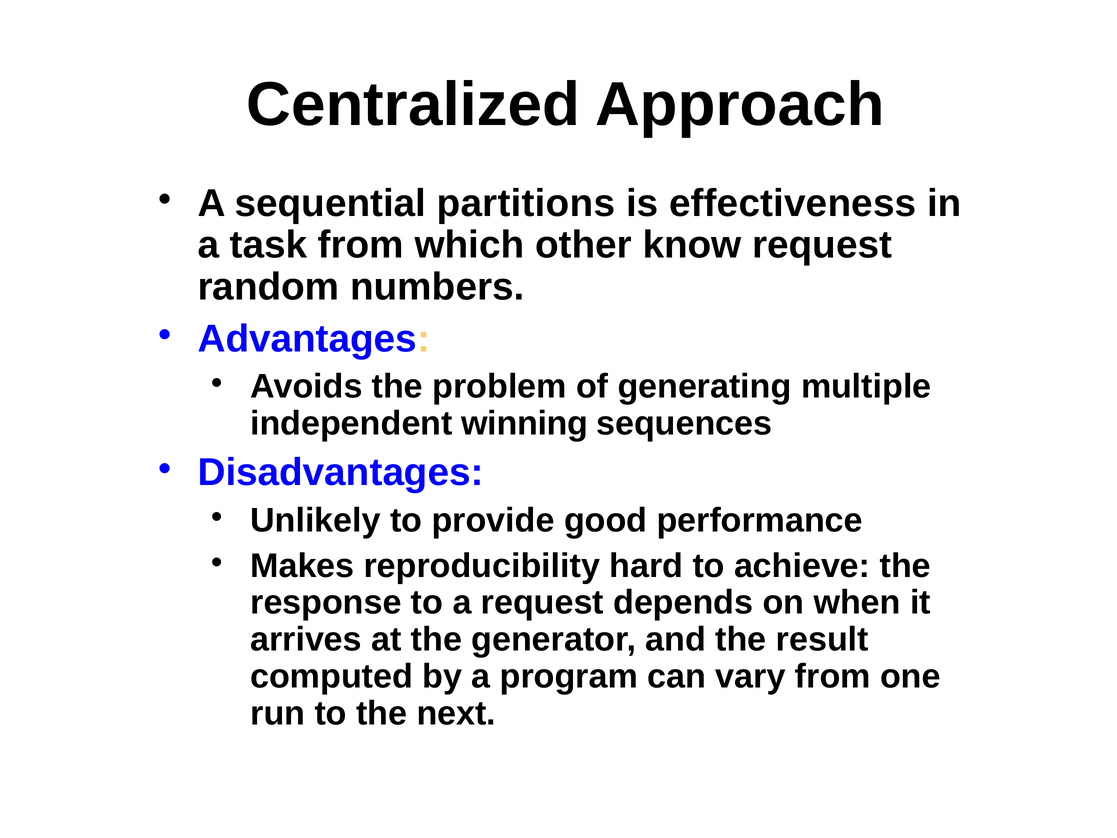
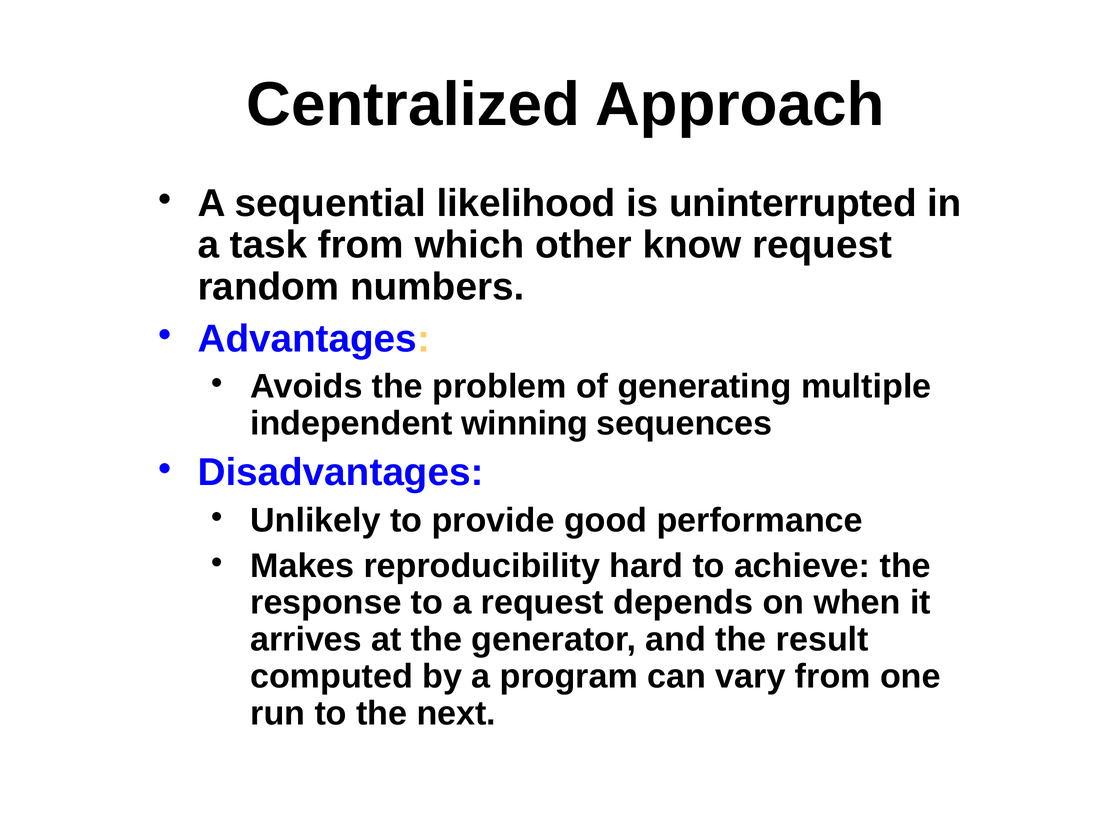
partitions: partitions -> likelihood
effectiveness: effectiveness -> uninterrupted
